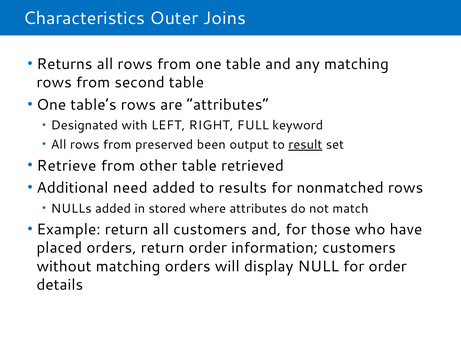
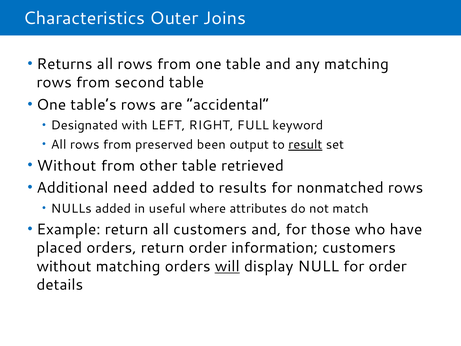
are attributes: attributes -> accidental
Retrieve at (66, 165): Retrieve -> Without
stored: stored -> useful
will underline: none -> present
